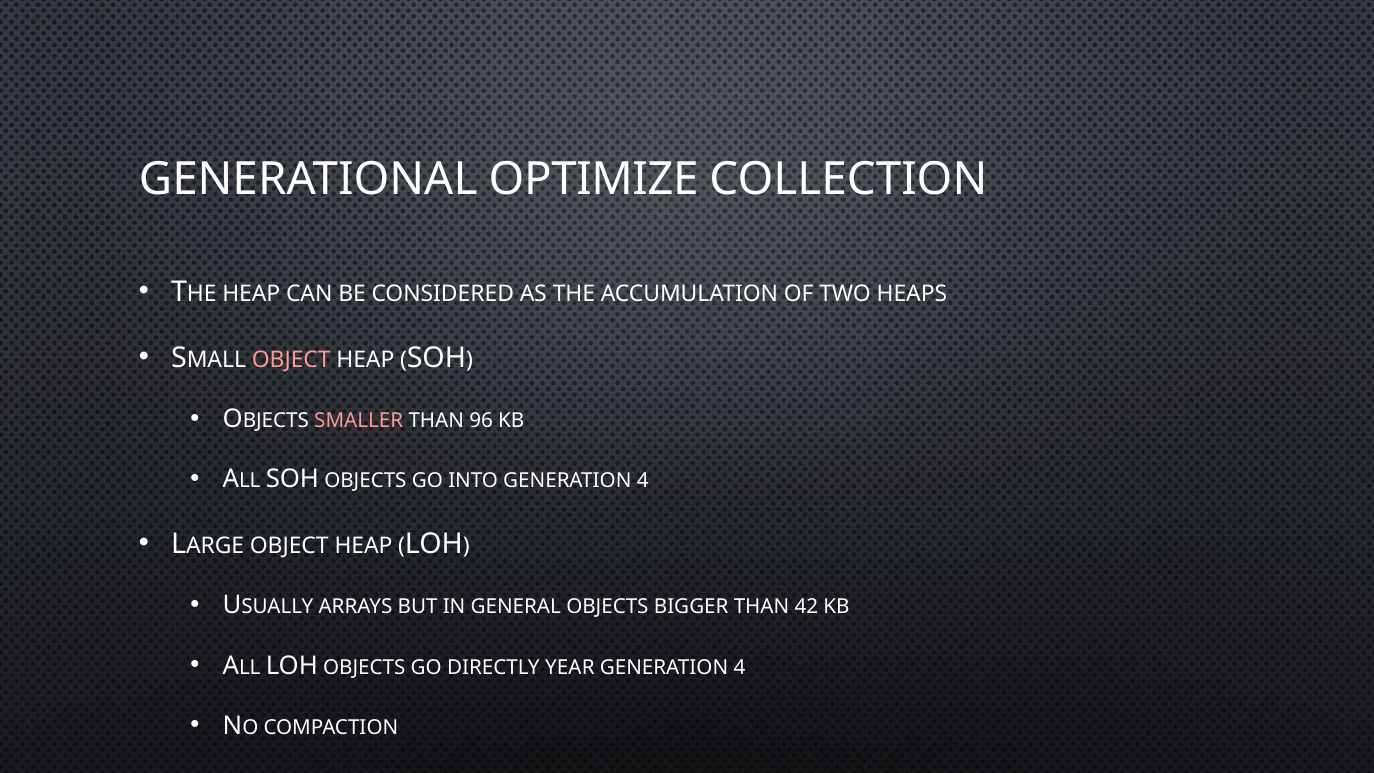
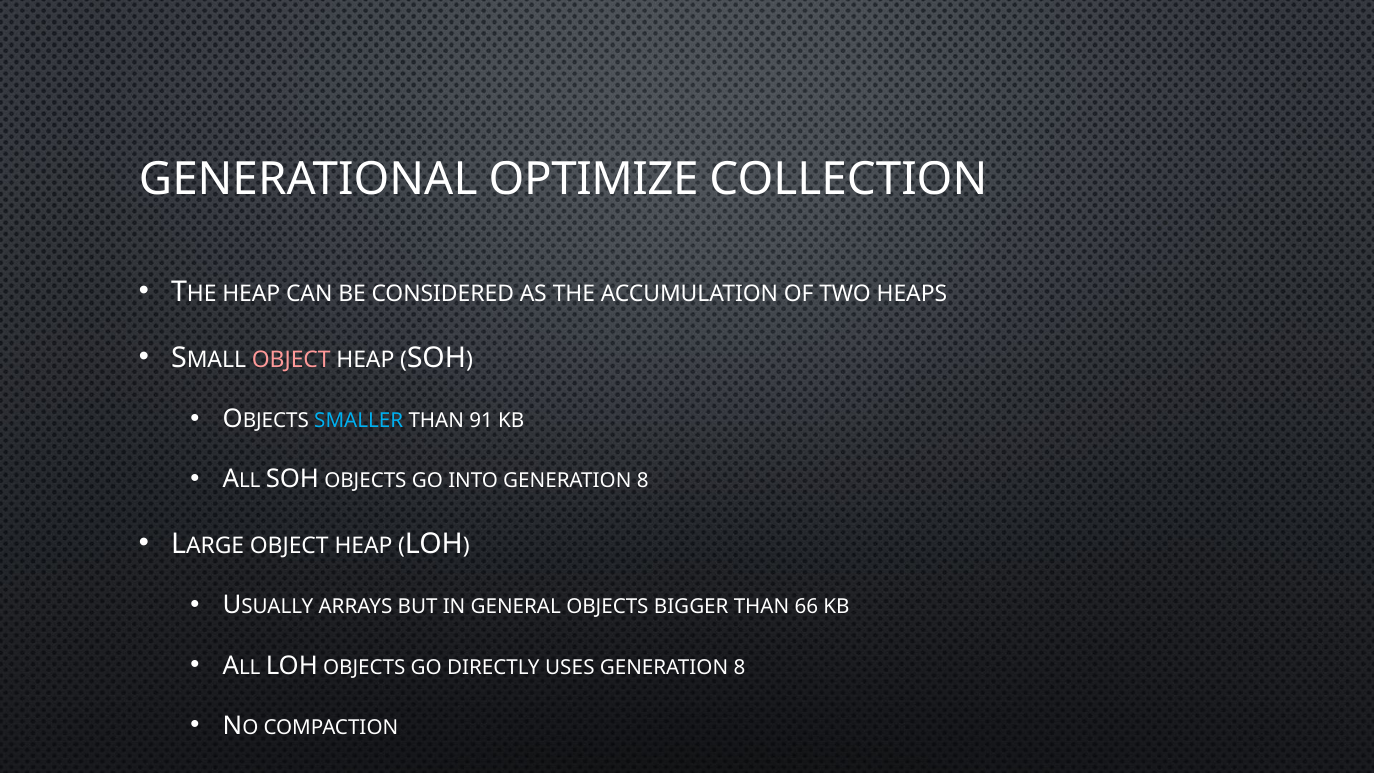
SMALLER colour: pink -> light blue
96: 96 -> 91
INTO GENERATION 4: 4 -> 8
42: 42 -> 66
YEAR: YEAR -> USES
4 at (739, 667): 4 -> 8
